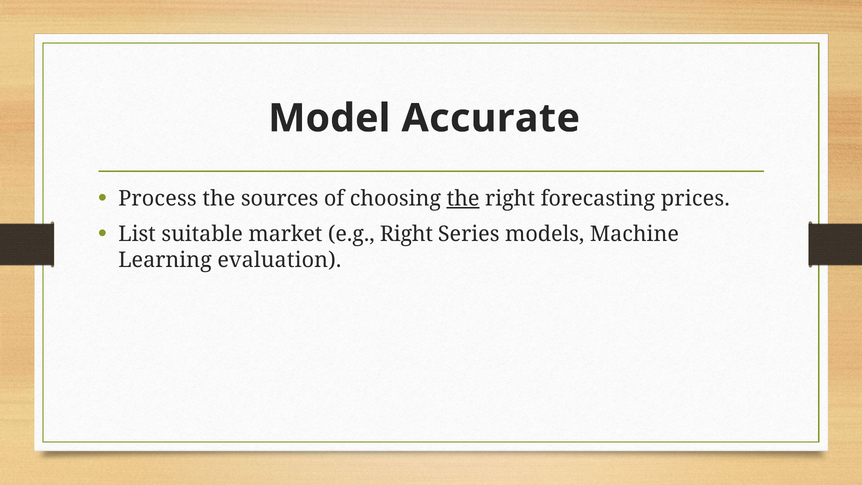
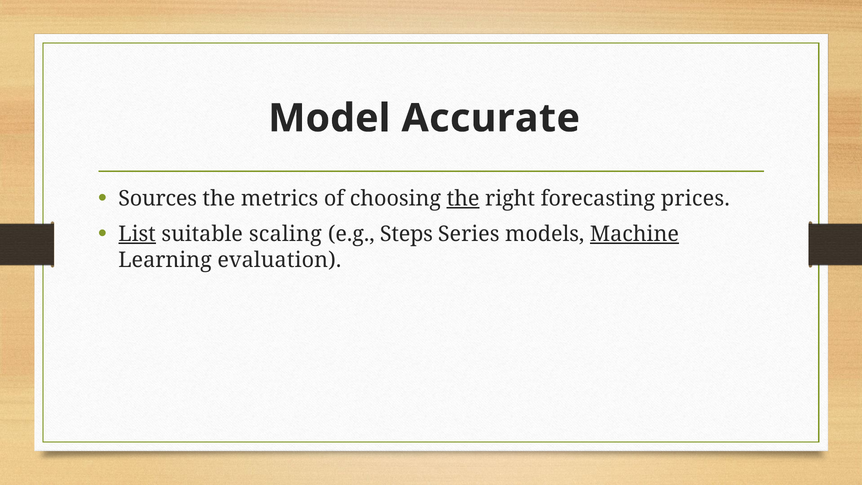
Process: Process -> Sources
sources: sources -> metrics
List underline: none -> present
market: market -> scaling
e.g Right: Right -> Steps
Machine underline: none -> present
